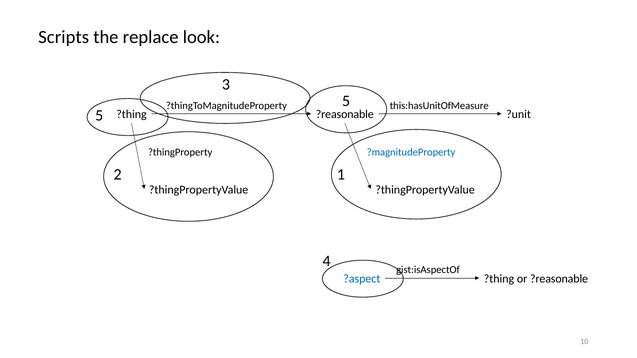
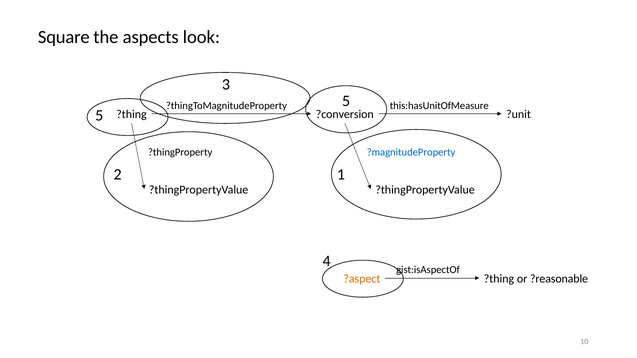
Scripts: Scripts -> Square
replace: replace -> aspects
?reasonable at (345, 115): ?reasonable -> ?conversion
?aspect colour: blue -> orange
